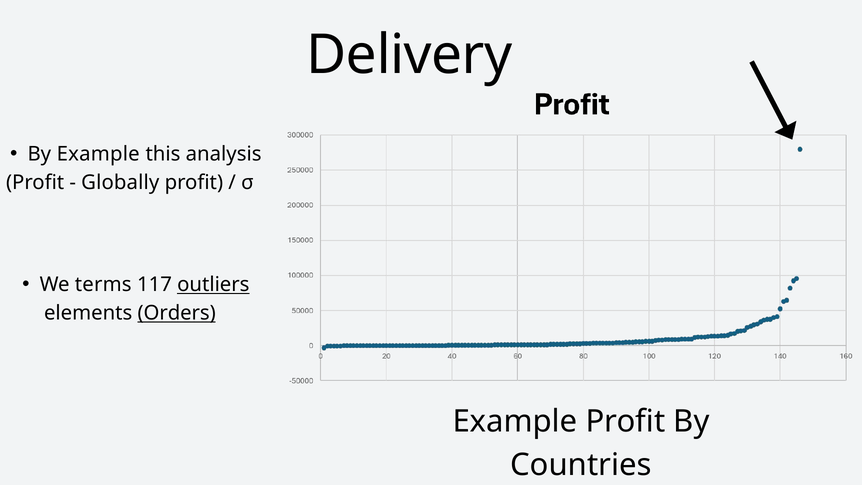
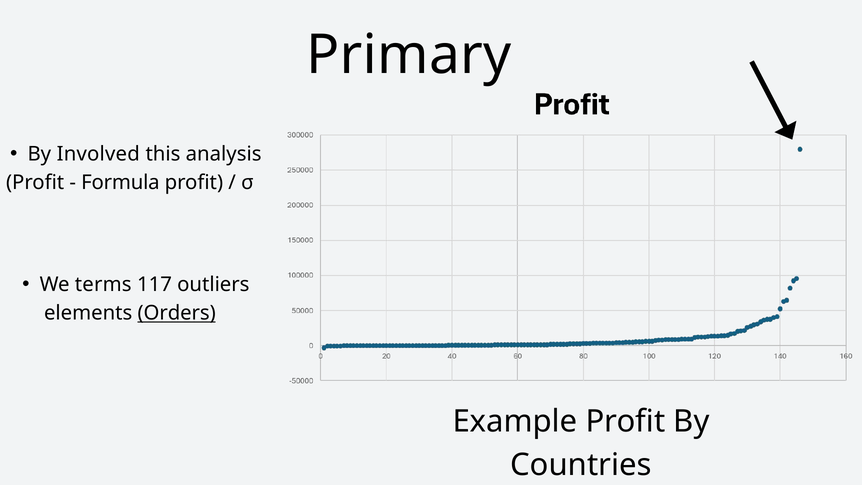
Delivery: Delivery -> Primary
By Example: Example -> Involved
Globally: Globally -> Formula
outliers underline: present -> none
